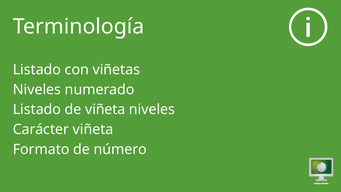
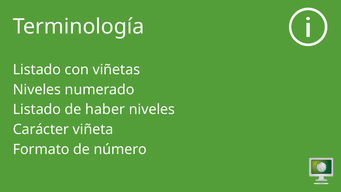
de viñeta: viñeta -> haber
